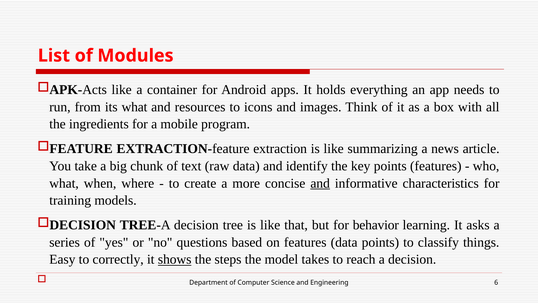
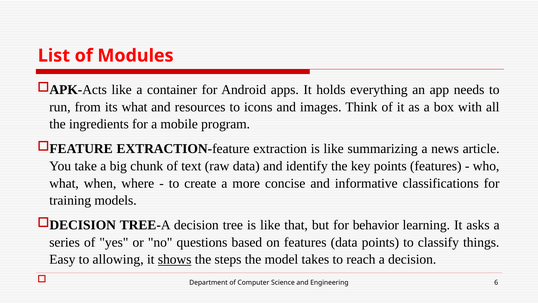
and at (320, 183) underline: present -> none
characteristics: characteristics -> classifications
correctly: correctly -> allowing
